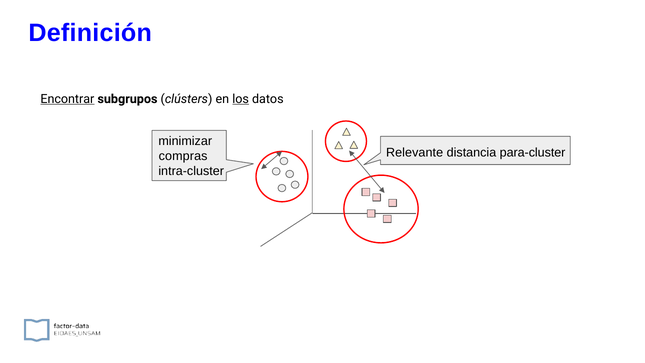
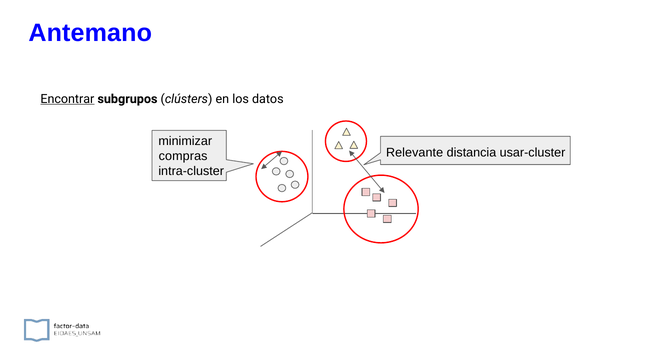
Definición: Definición -> Antemano
los underline: present -> none
para-cluster: para-cluster -> usar-cluster
